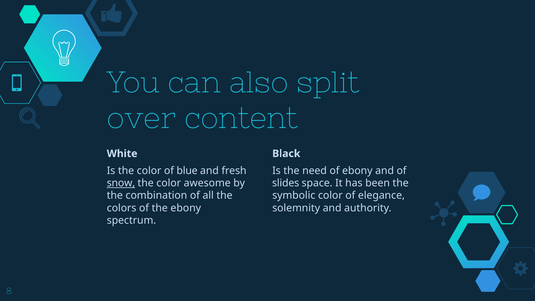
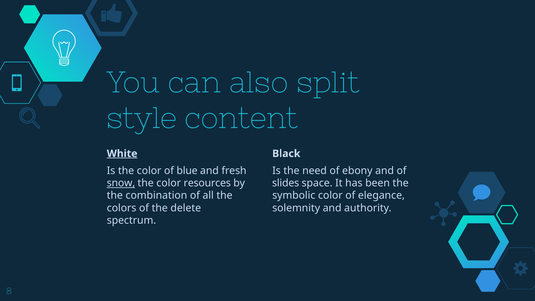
over: over -> style
White underline: none -> present
awesome: awesome -> resources
the ebony: ebony -> delete
